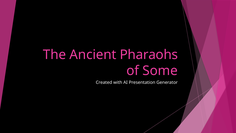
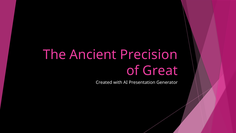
Pharaohs: Pharaohs -> Precision
Some: Some -> Great
